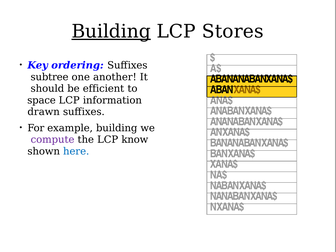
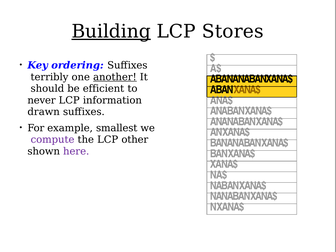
subtree: subtree -> terribly
another underline: none -> present
space: space -> never
example building: building -> smallest
know: know -> other
here colour: blue -> purple
